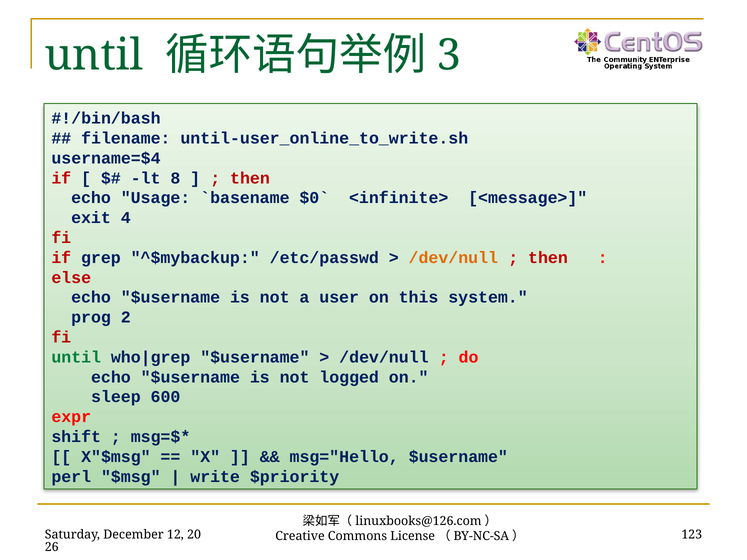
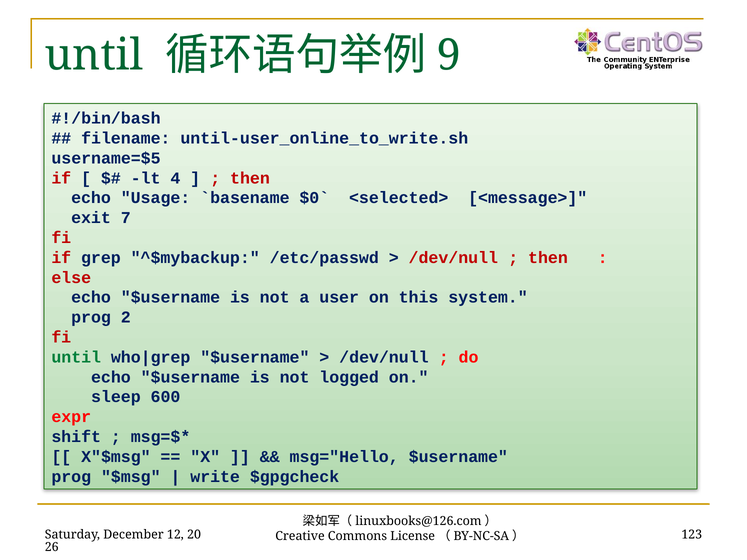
3: 3 -> 9
username=$4: username=$4 -> username=$5
8: 8 -> 4
<infinite>: <infinite> -> <selected>
4: 4 -> 7
/dev/null at (453, 258) colour: orange -> red
perl at (71, 477): perl -> prog
$priority: $priority -> $gpgcheck
